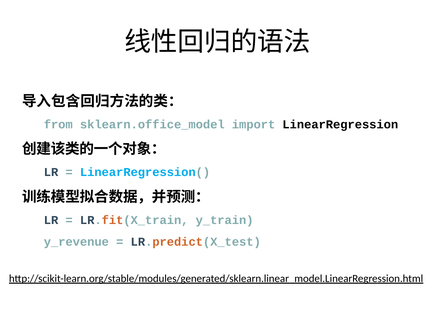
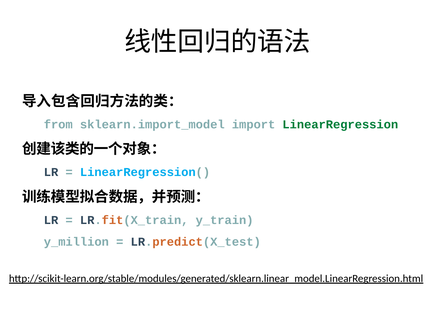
sklearn.office_model: sklearn.office_model -> sklearn.import_model
LinearRegression colour: black -> green
y_revenue: y_revenue -> y_million
